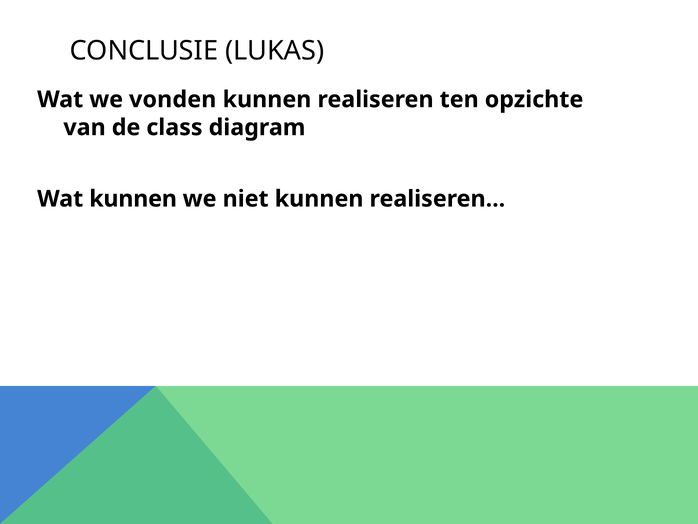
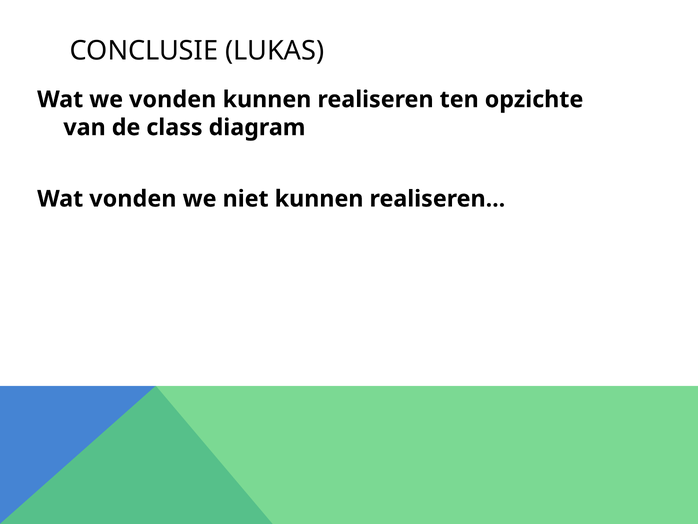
Wat kunnen: kunnen -> vonden
